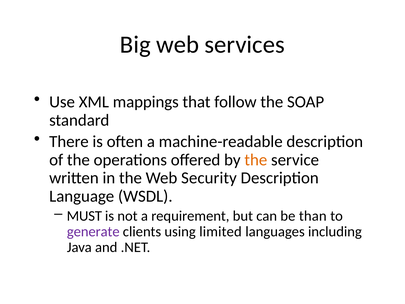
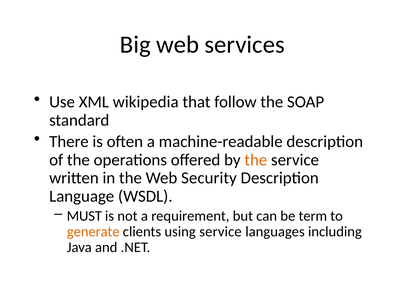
mappings: mappings -> wikipedia
than: than -> term
generate colour: purple -> orange
using limited: limited -> service
